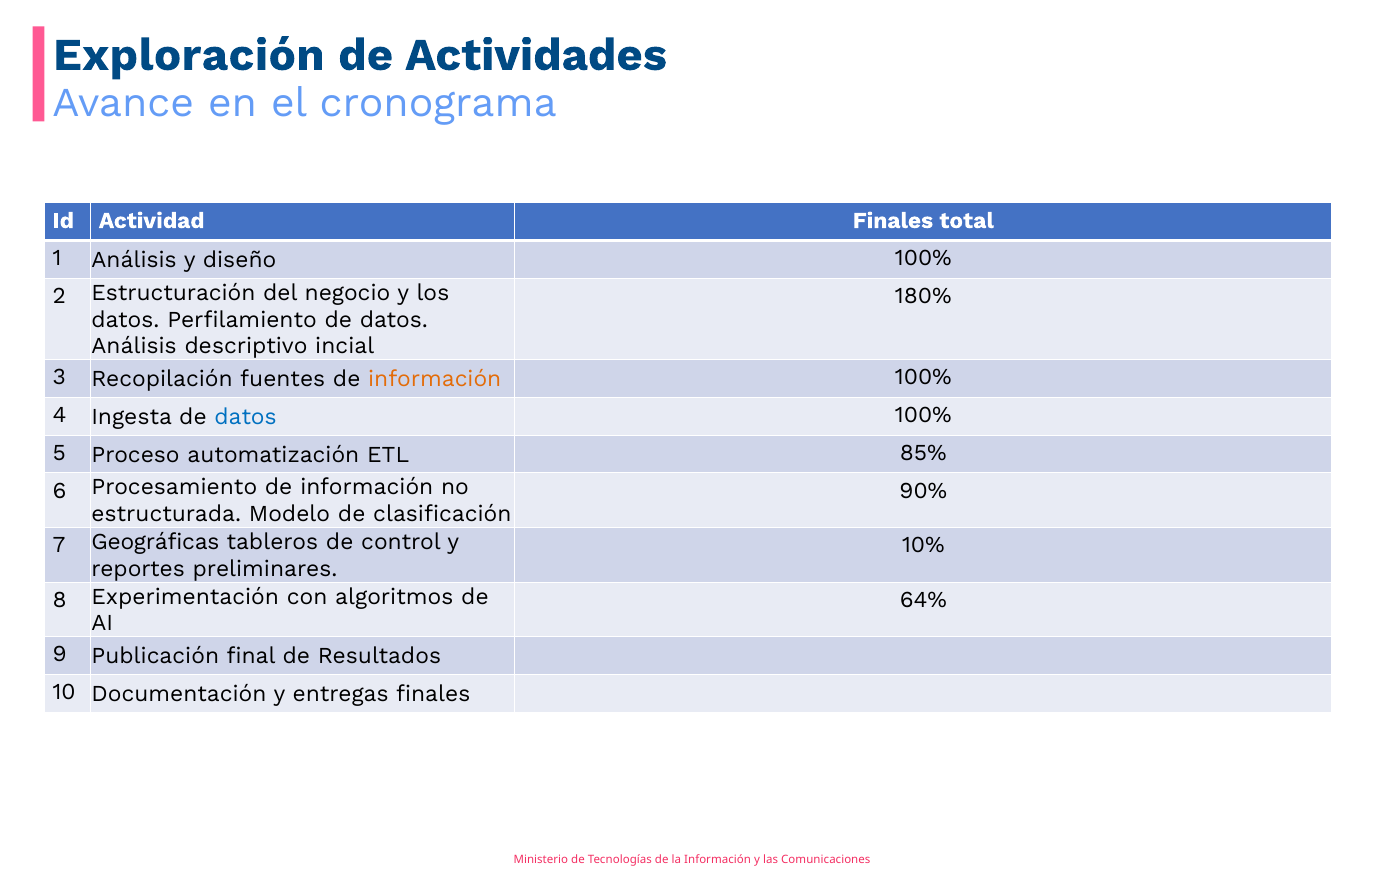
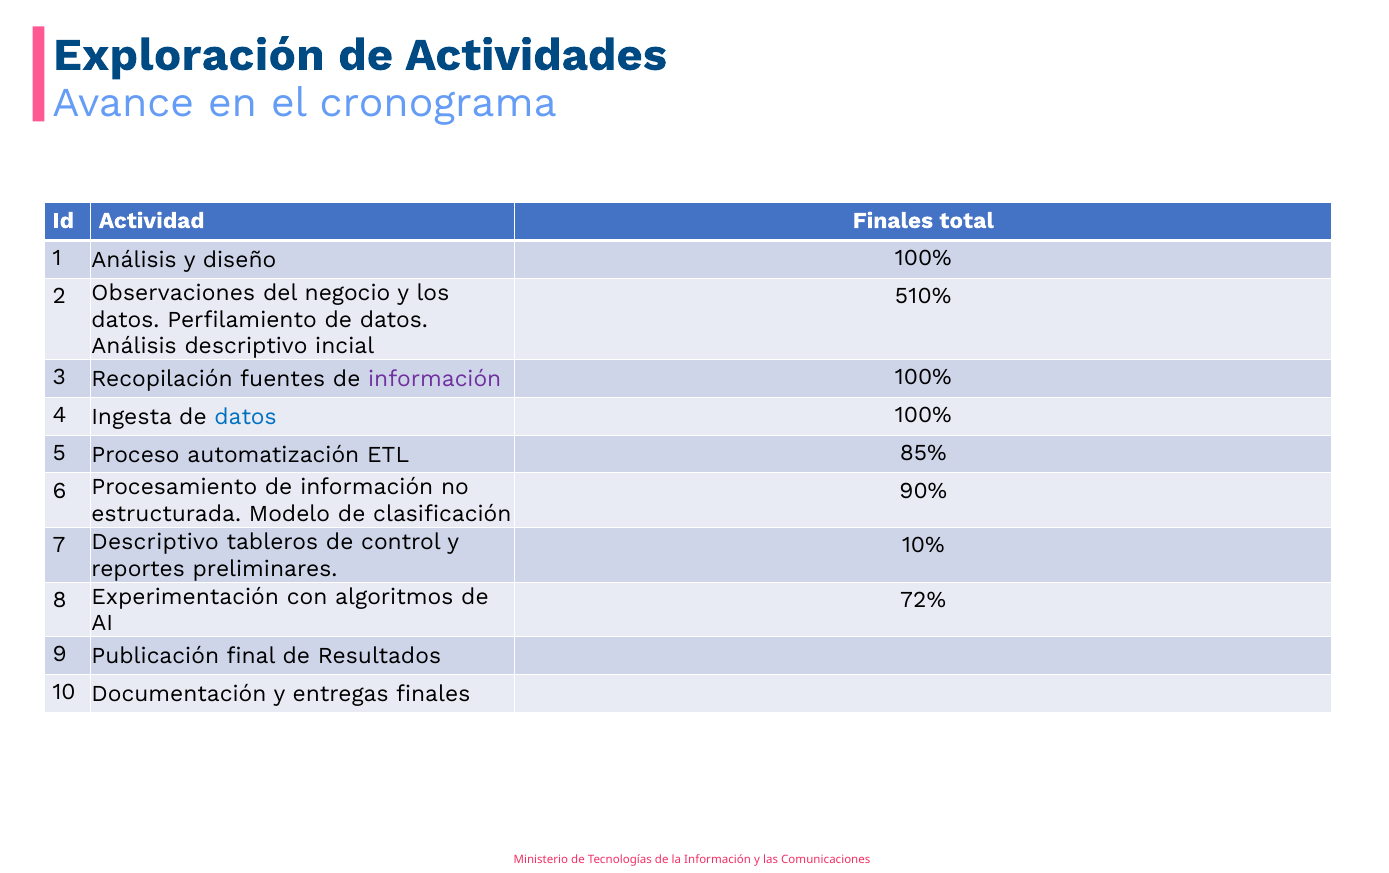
Estructuración: Estructuración -> Observaciones
180%: 180% -> 510%
información at (435, 379) colour: orange -> purple
7 Geográficas: Geográficas -> Descriptivo
64%: 64% -> 72%
